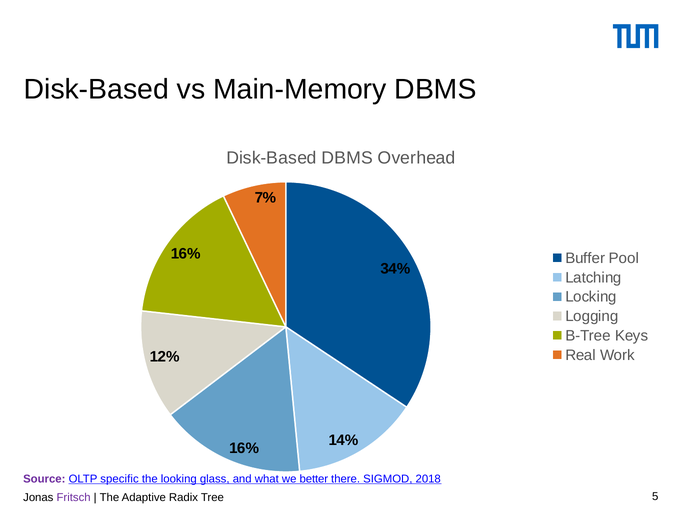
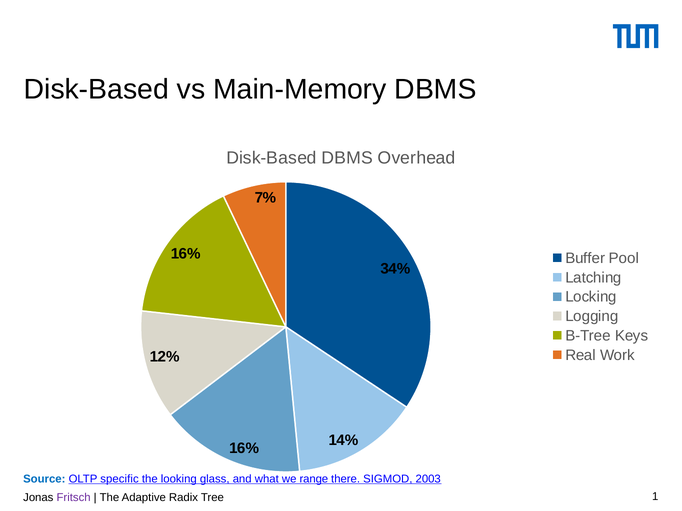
Source colour: purple -> blue
better: better -> range
2018: 2018 -> 2003
5: 5 -> 1
